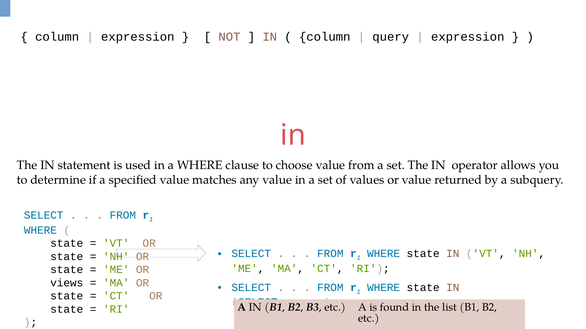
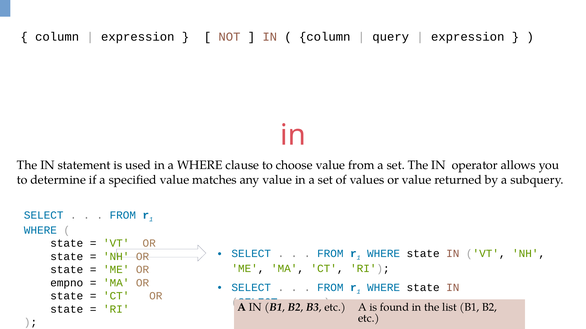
views: views -> empno
